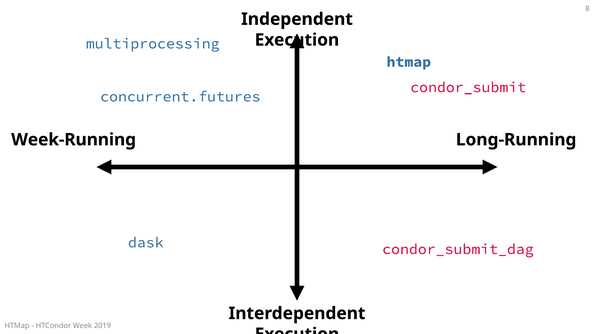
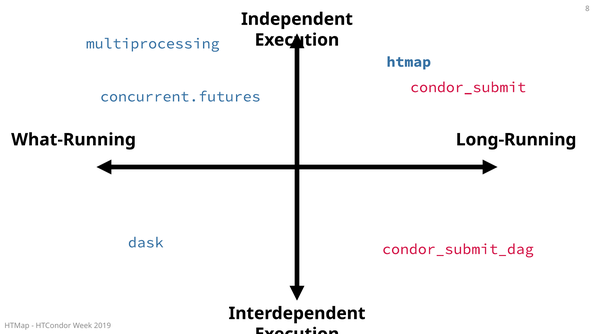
Week-Running: Week-Running -> What-Running
